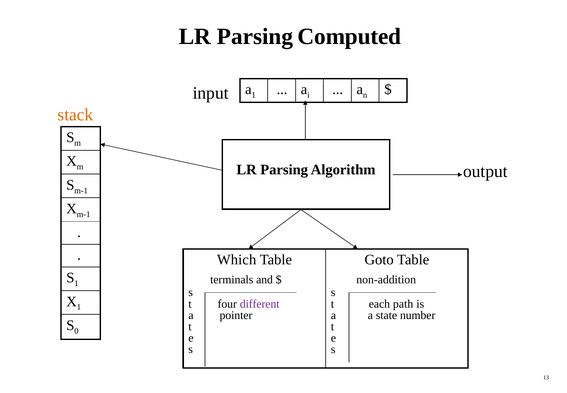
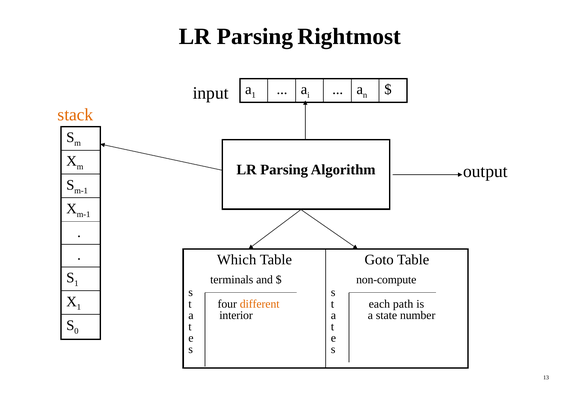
Computed: Computed -> Rightmost
non-addition: non-addition -> non-compute
different colour: purple -> orange
pointer: pointer -> interior
